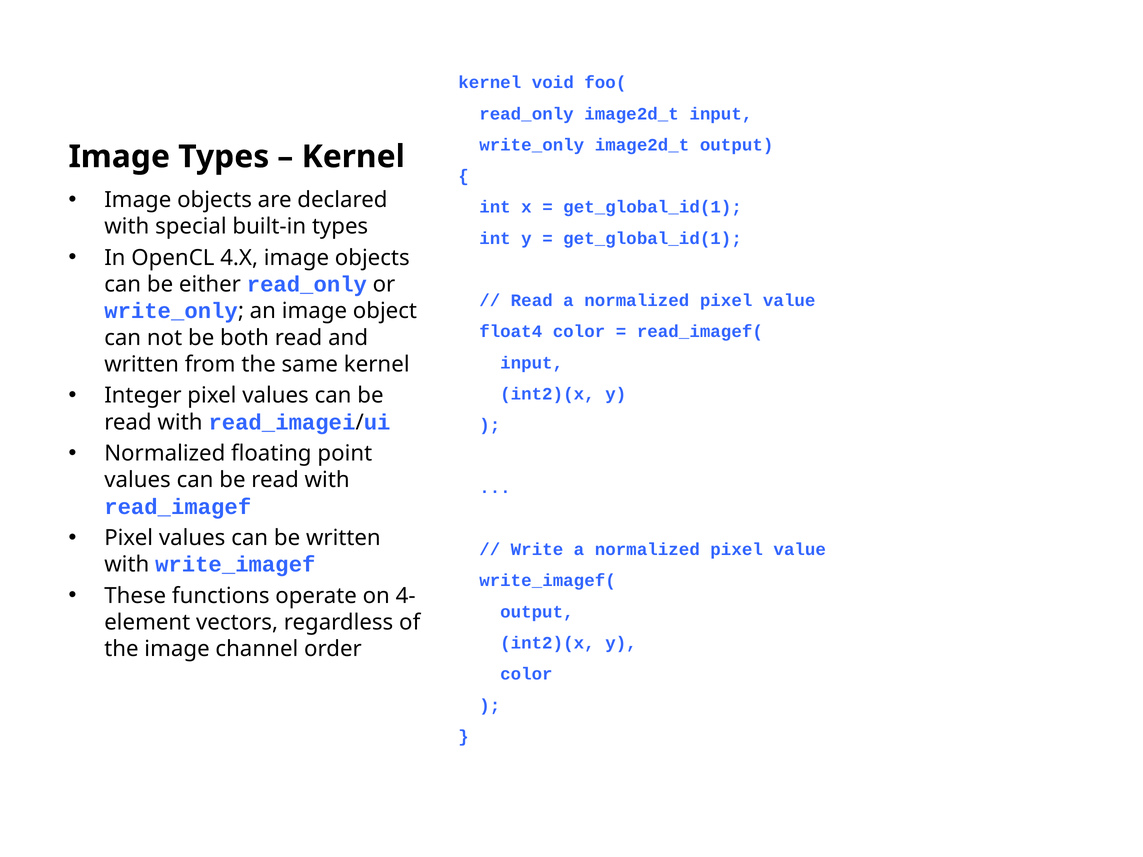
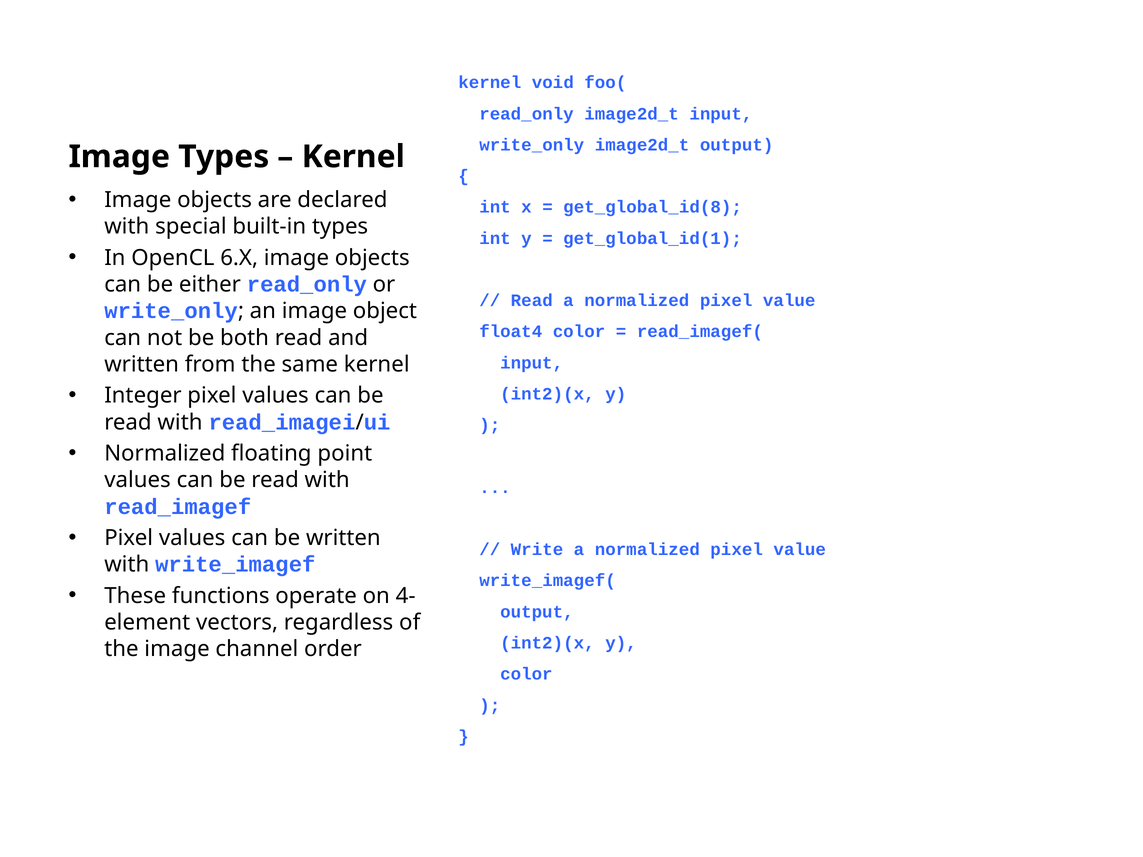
get_global_id(1 at (653, 207): get_global_id(1 -> get_global_id(8
4.X: 4.X -> 6.X
